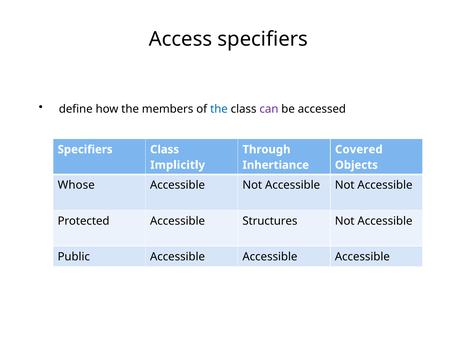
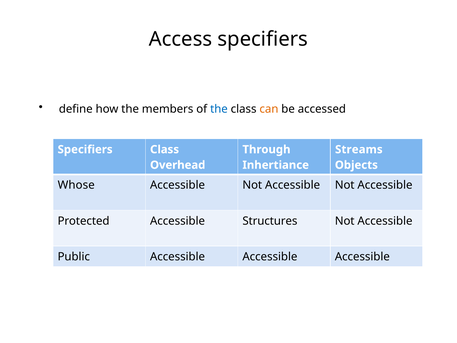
can colour: purple -> orange
Covered: Covered -> Streams
Implicitly: Implicitly -> Overhead
